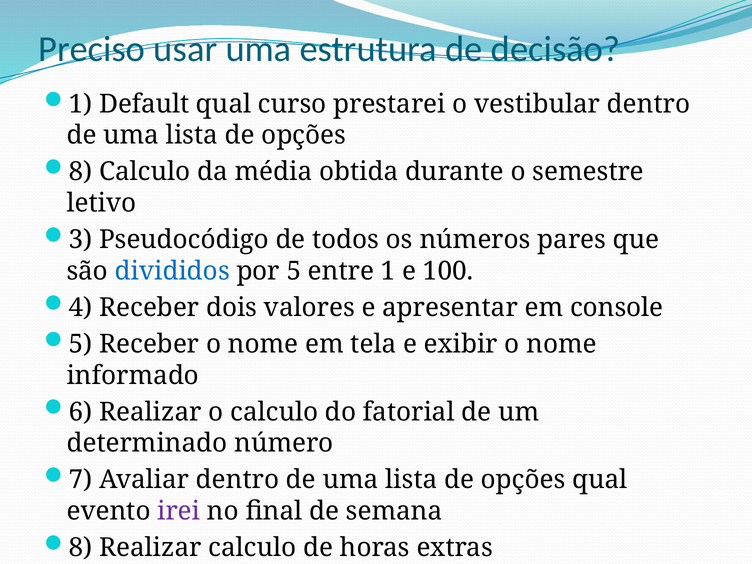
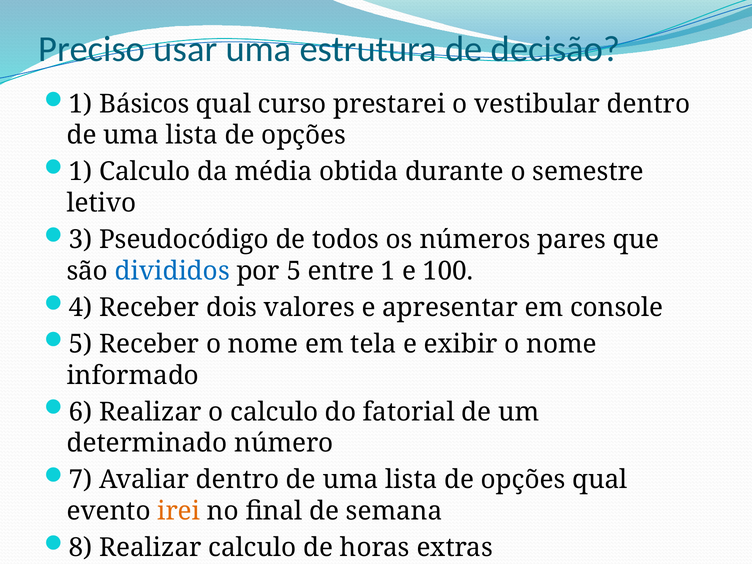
Default: Default -> Básicos
8 at (81, 172): 8 -> 1
irei colour: purple -> orange
